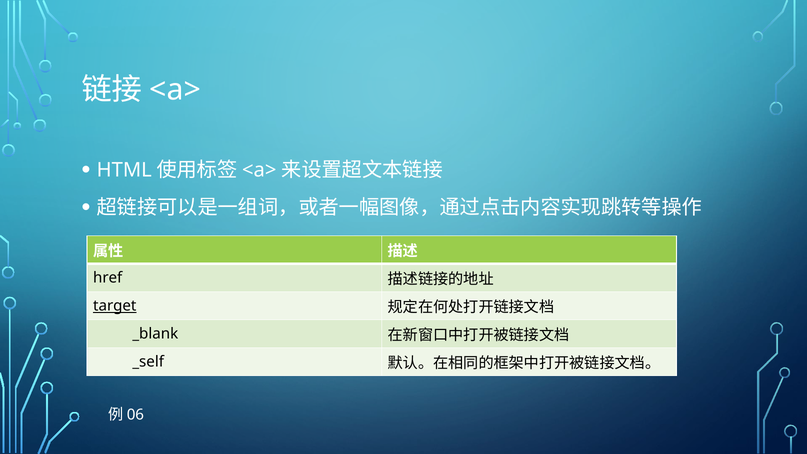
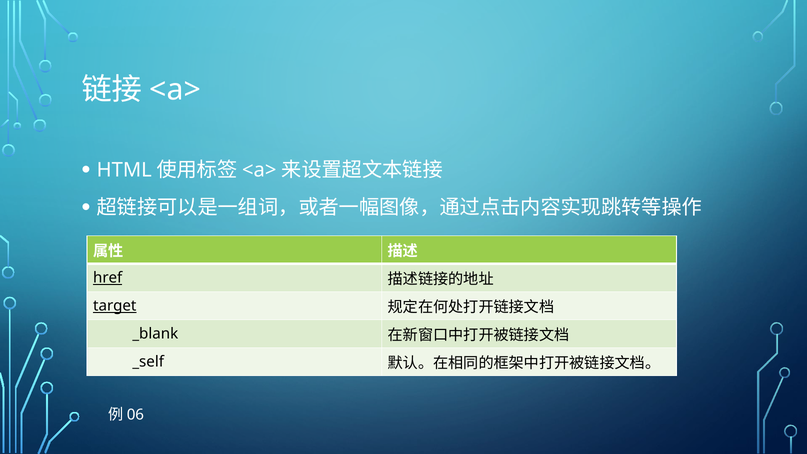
href underline: none -> present
